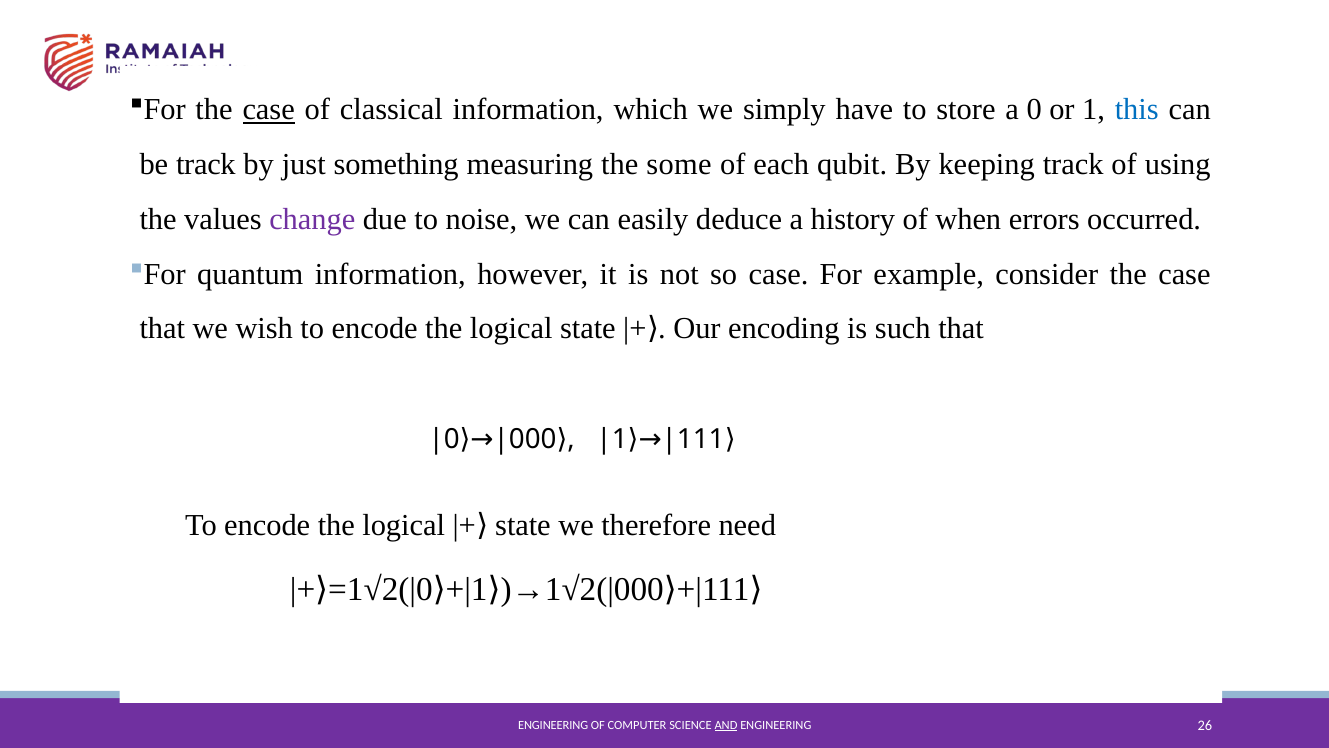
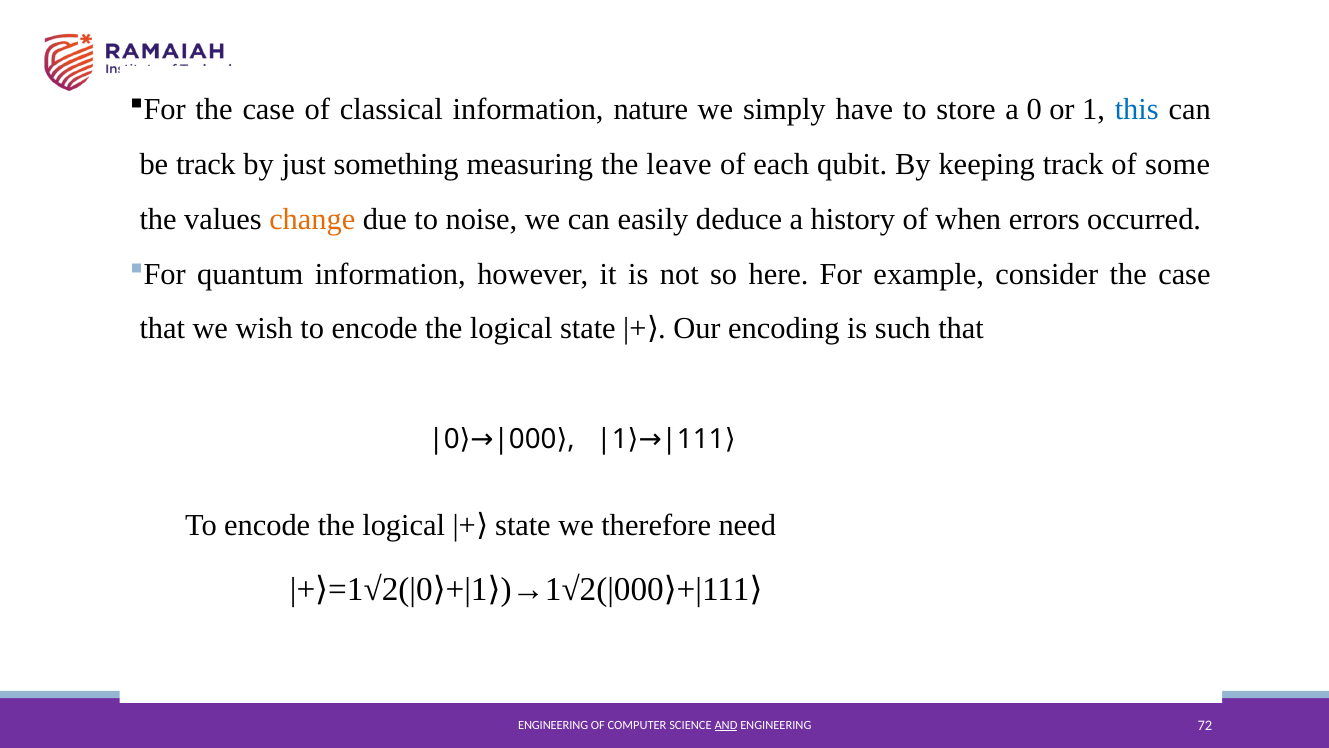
case at (269, 109) underline: present -> none
which: which -> nature
some: some -> leave
using: using -> some
change colour: purple -> orange
so case: case -> here
26: 26 -> 72
